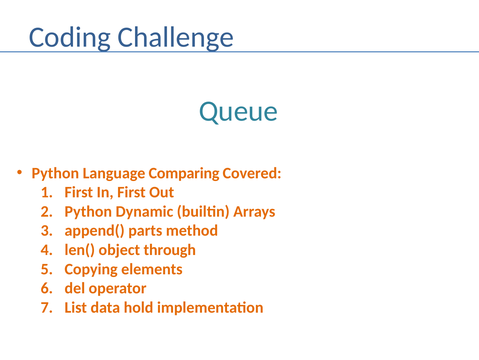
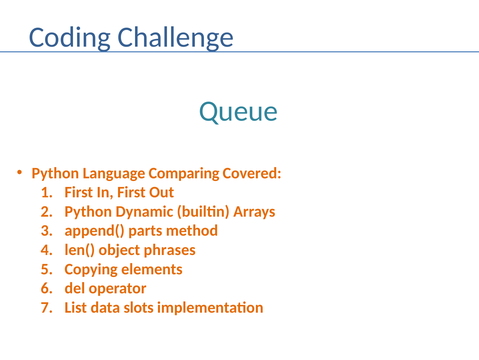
through: through -> phrases
hold: hold -> slots
